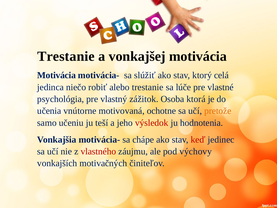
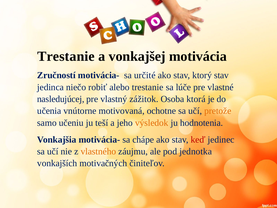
Motivácia at (56, 75): Motivácia -> Zručností
slúžiť: slúžiť -> určité
ktorý celá: celá -> stav
psychológia: psychológia -> nasledujúcej
výsledok colour: red -> orange
vlastného colour: red -> orange
výchovy: výchovy -> jednotka
